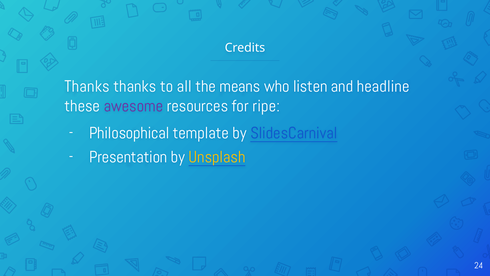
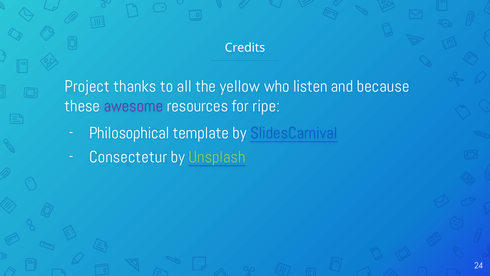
Thanks at (87, 86): Thanks -> Project
means: means -> yellow
headline: headline -> because
Presentation: Presentation -> Consectetur
Unsplash colour: yellow -> light green
